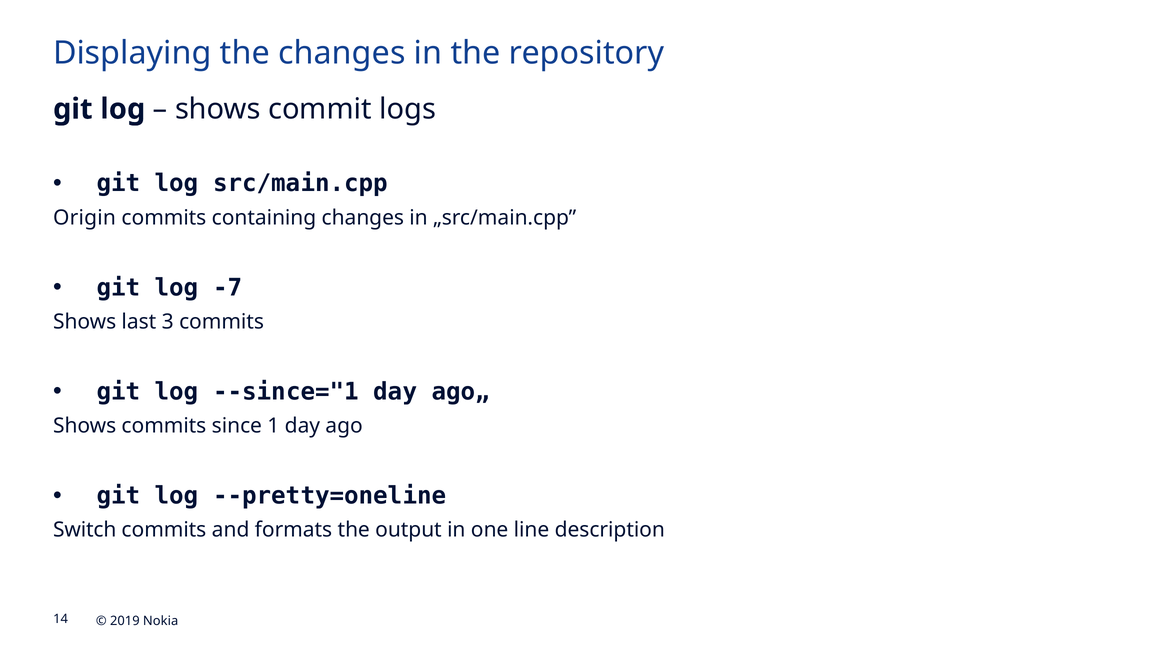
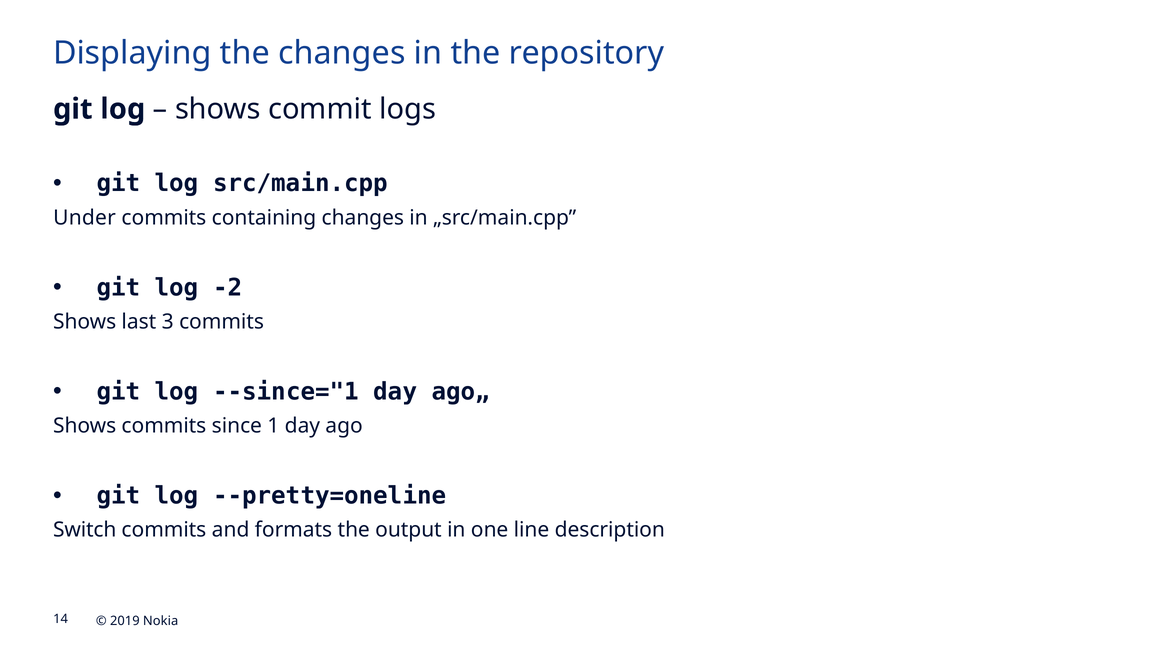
Origin: Origin -> Under
-7: -7 -> -2
